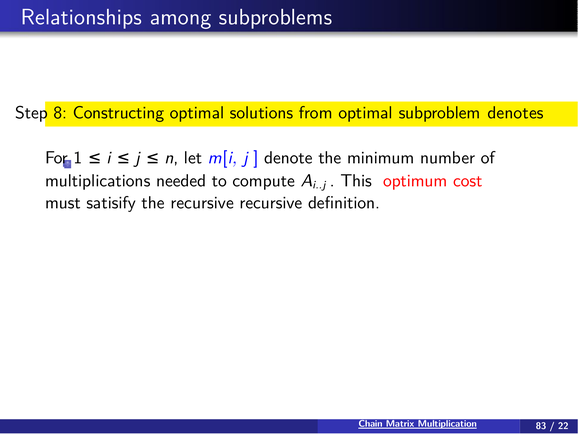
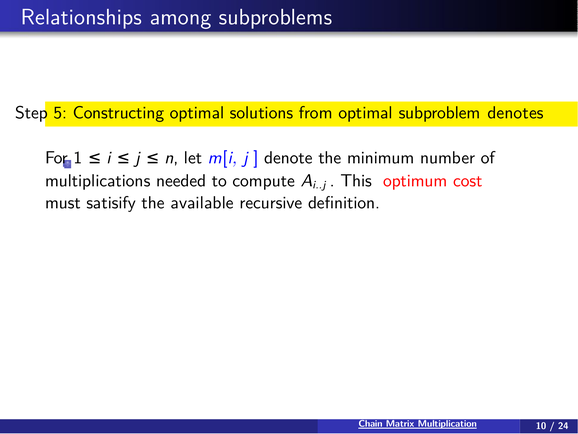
8: 8 -> 5
the recursive: recursive -> available
83: 83 -> 10
22: 22 -> 24
